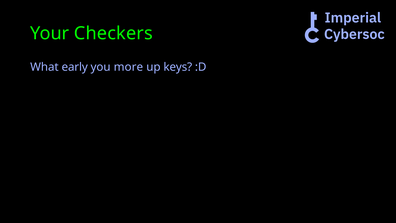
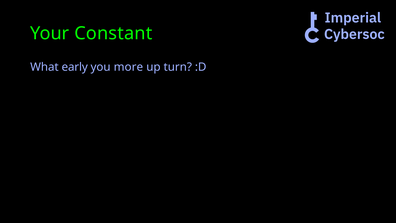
Checkers: Checkers -> Constant
keys: keys -> turn
